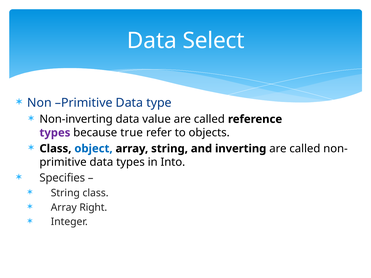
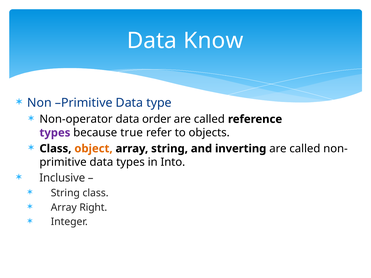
Select: Select -> Know
Non-inverting: Non-inverting -> Non-operator
value: value -> order
object colour: blue -> orange
Specifies: Specifies -> Inclusive
